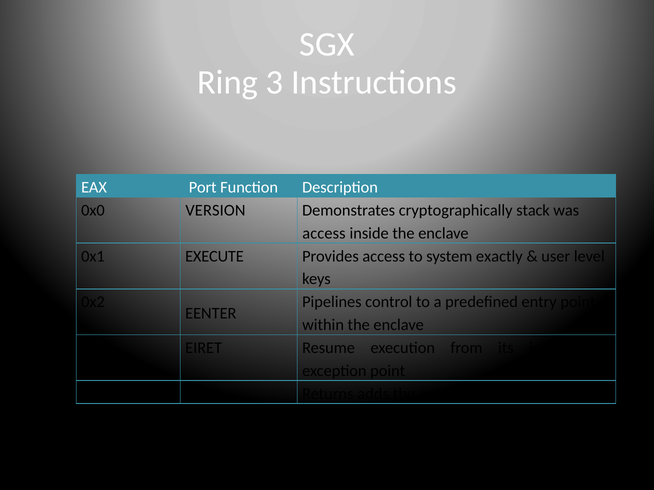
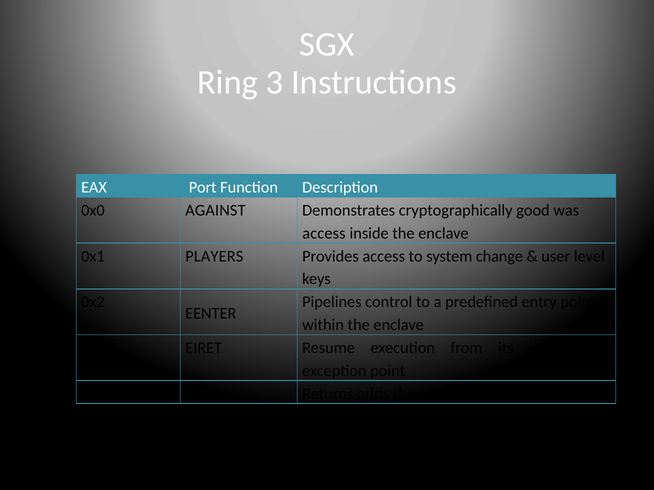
VERSION: VERSION -> AGAINST
stack: stack -> good
EXECUTE: EXECUTE -> PLAYERS
exactly: exactly -> change
